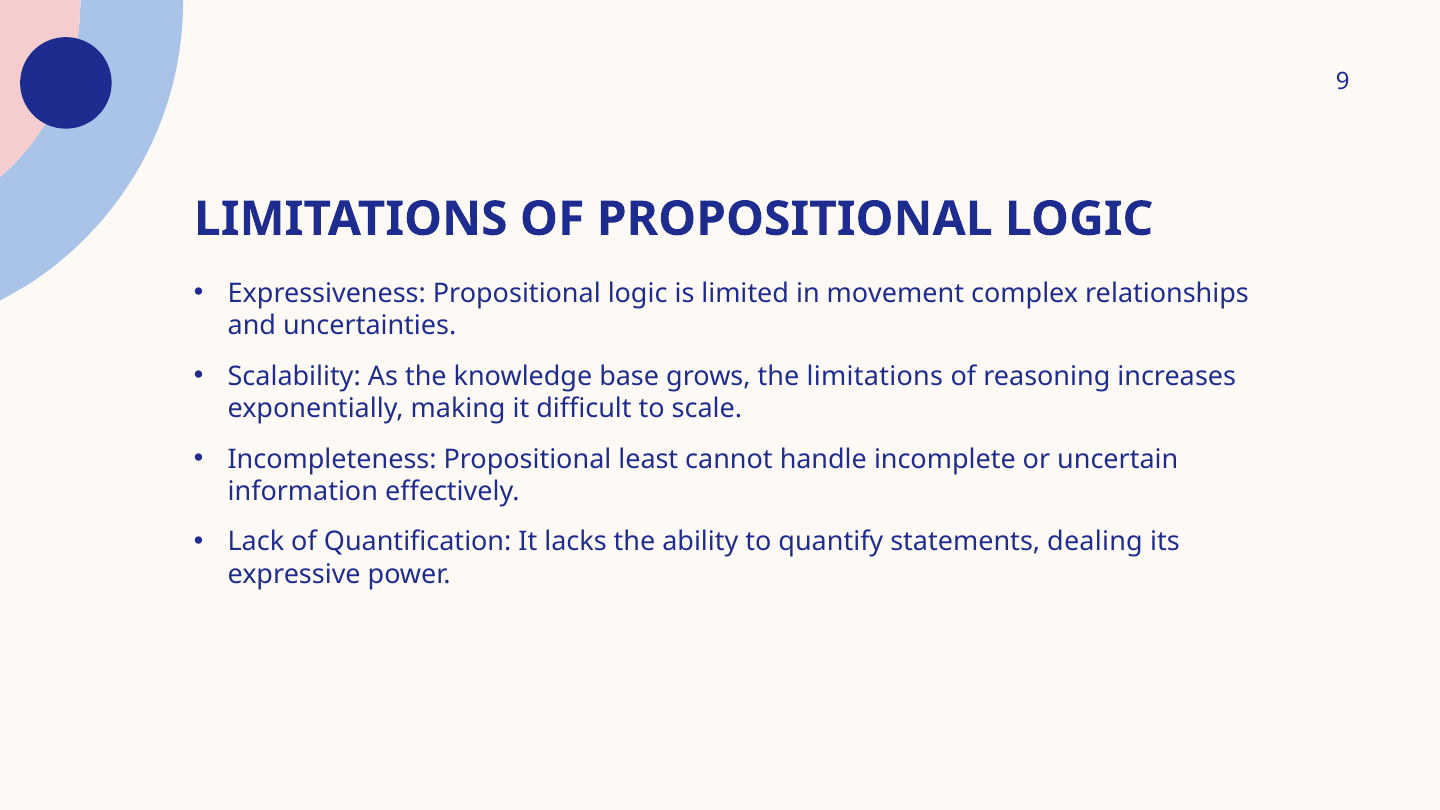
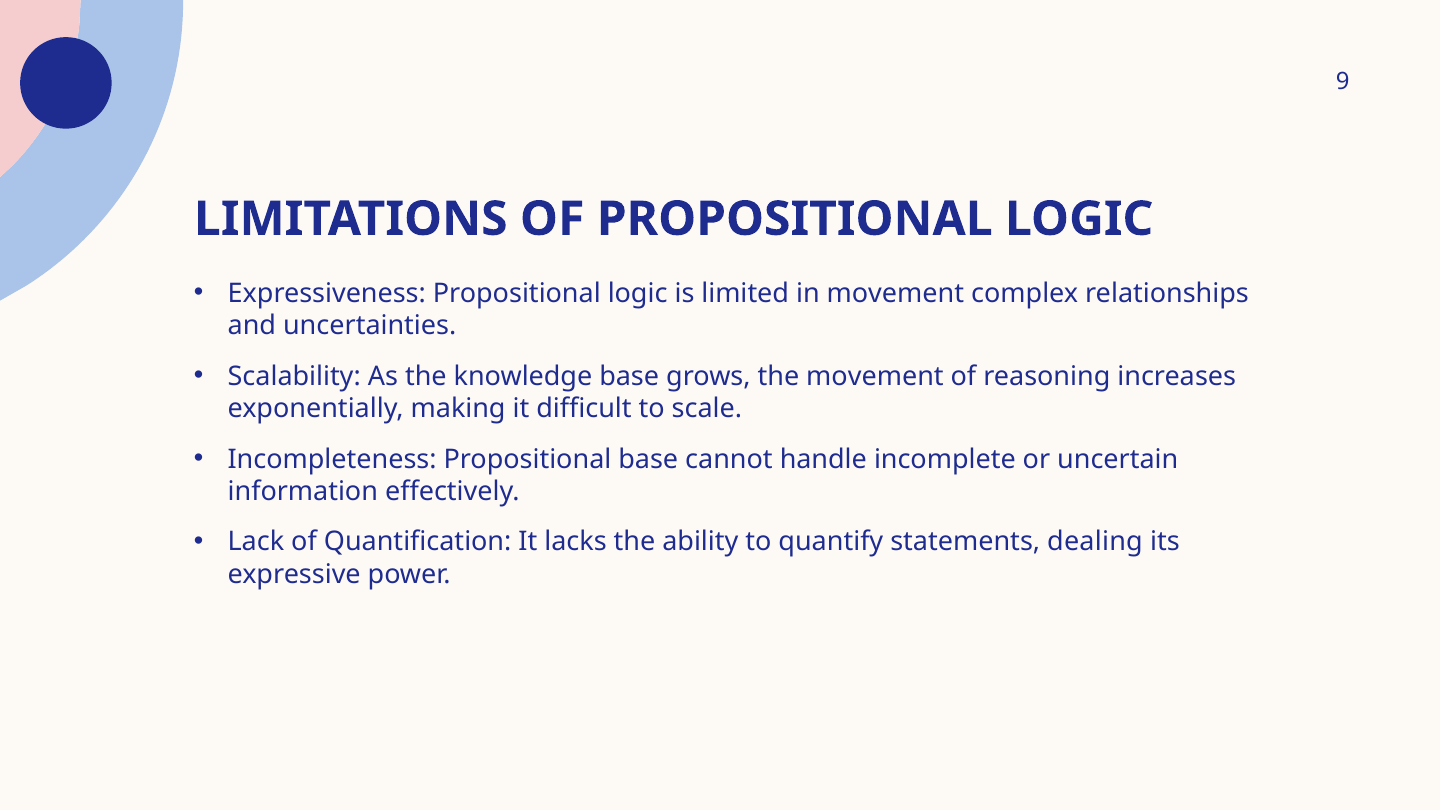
the limitations: limitations -> movement
Propositional least: least -> base
